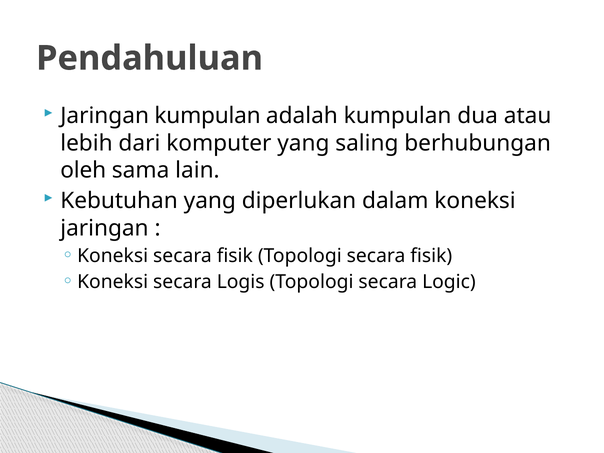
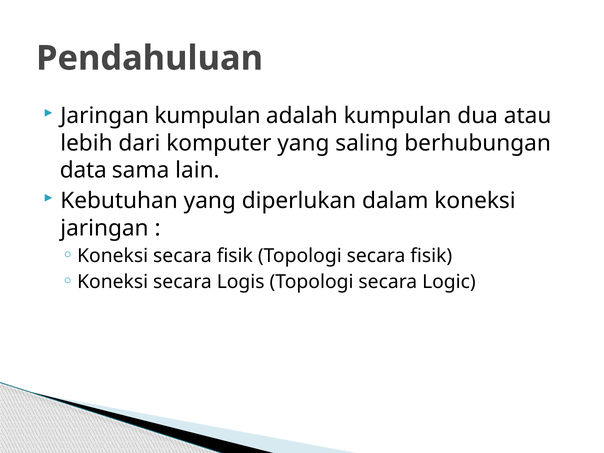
oleh: oleh -> data
